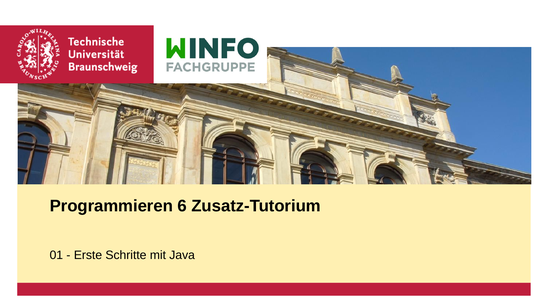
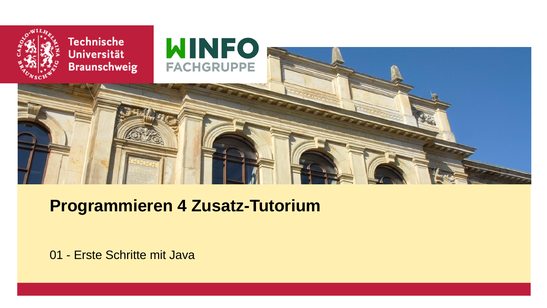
6: 6 -> 4
